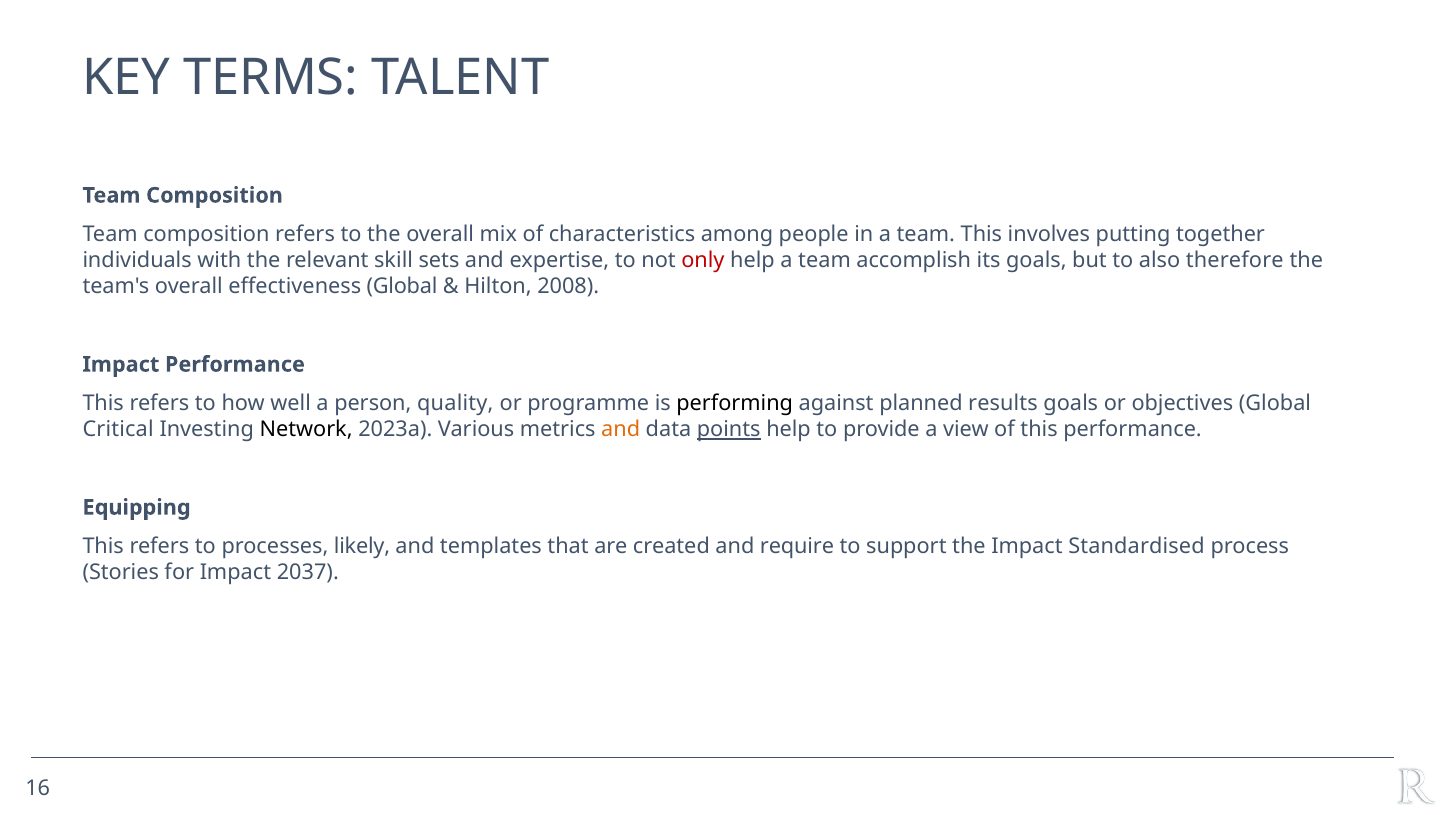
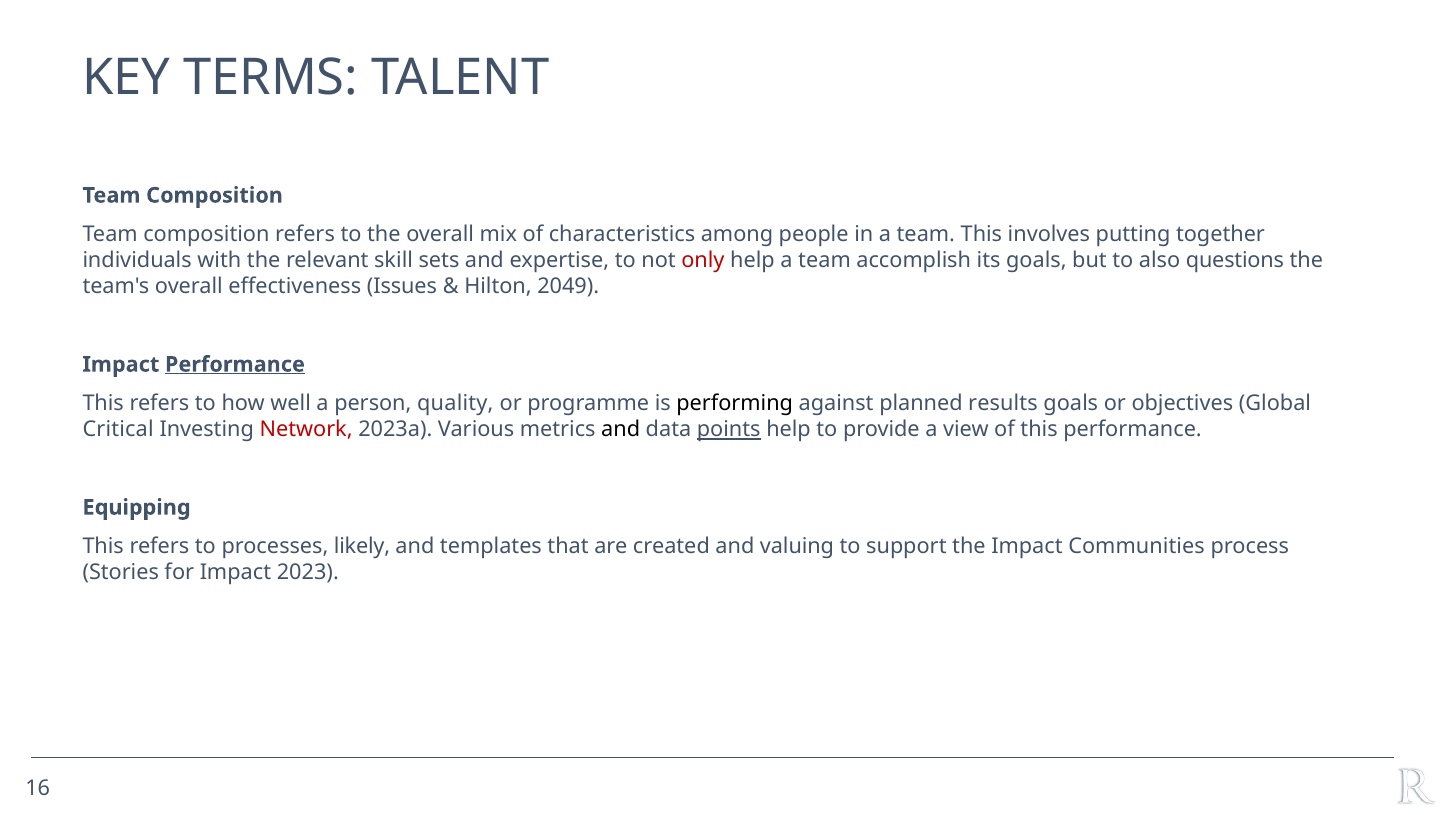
therefore: therefore -> questions
effectiveness Global: Global -> Issues
2008: 2008 -> 2049
Performance at (235, 364) underline: none -> present
Network colour: black -> red
and at (621, 429) colour: orange -> black
require: require -> valuing
Standardised: Standardised -> Communities
2037: 2037 -> 2023
